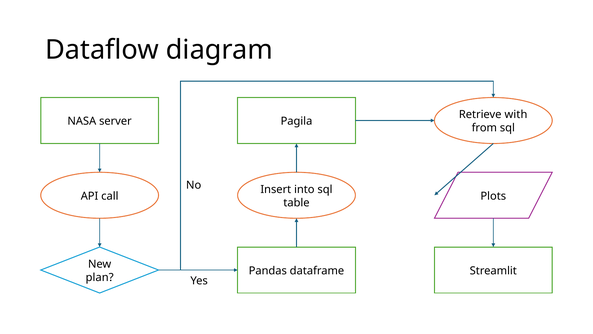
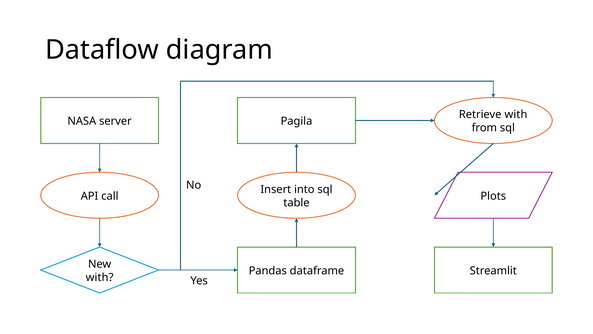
plan at (100, 277): plan -> with
